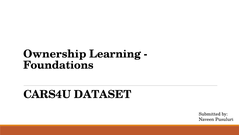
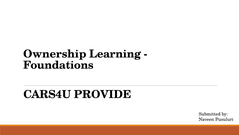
DATASET: DATASET -> PROVIDE
